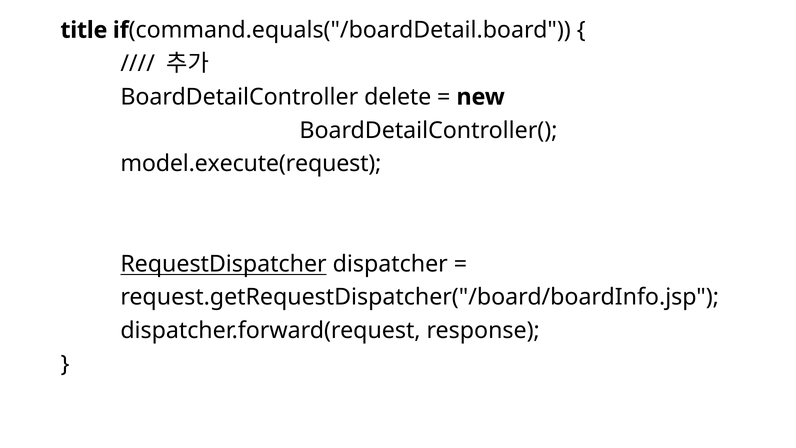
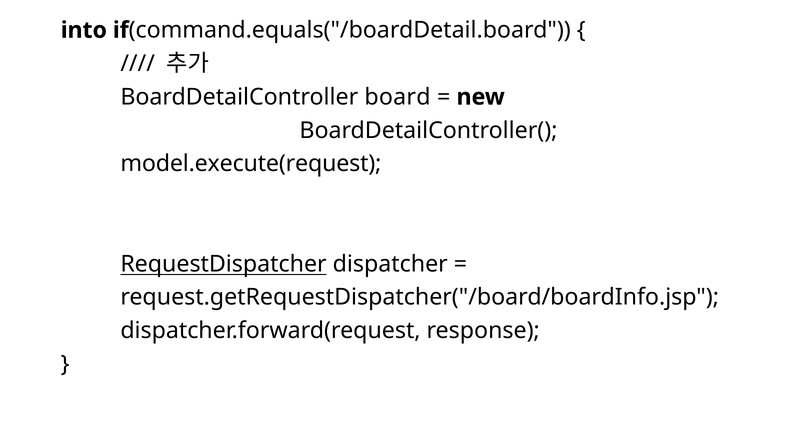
title: title -> into
delete: delete -> board
